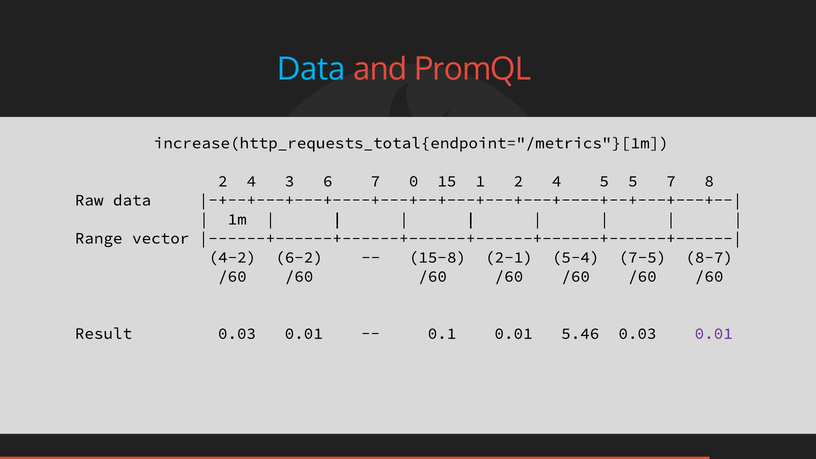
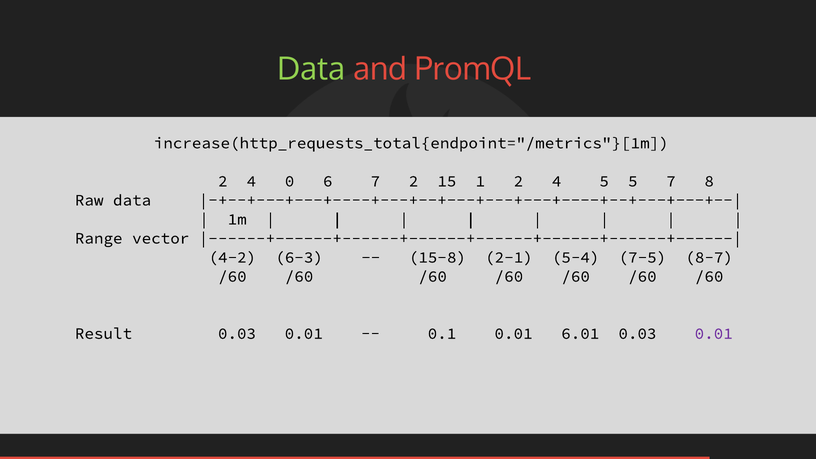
Data at (311, 69) colour: light blue -> light green
3: 3 -> 0
7 0: 0 -> 2
6-2: 6-2 -> 6-3
5.46: 5.46 -> 6.01
